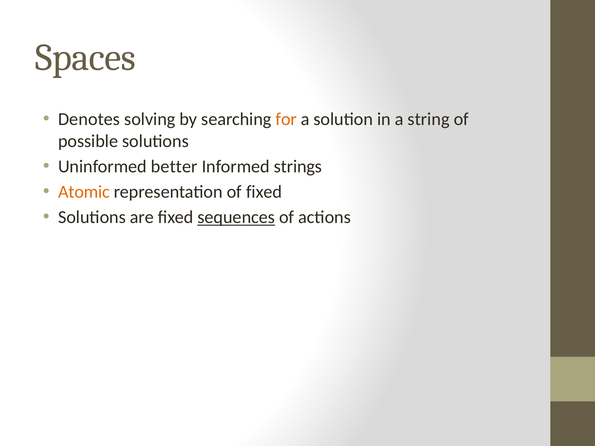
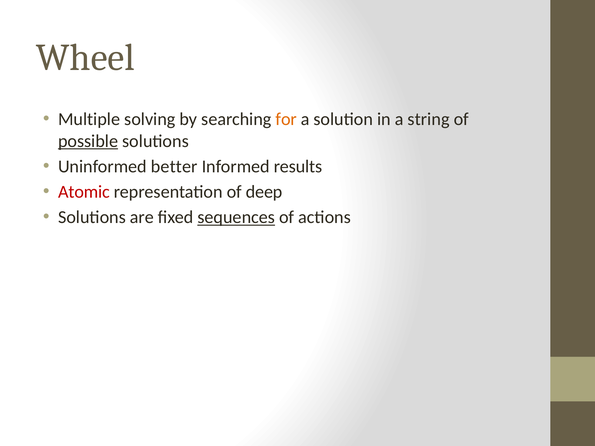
Spaces: Spaces -> Wheel
Denotes: Denotes -> Multiple
possible underline: none -> present
strings: strings -> results
Atomic colour: orange -> red
of fixed: fixed -> deep
